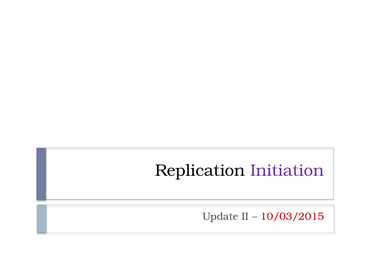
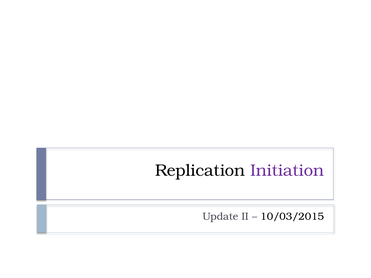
10/03/2015 colour: red -> black
